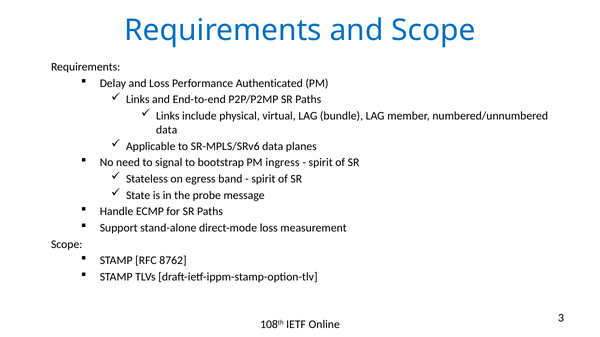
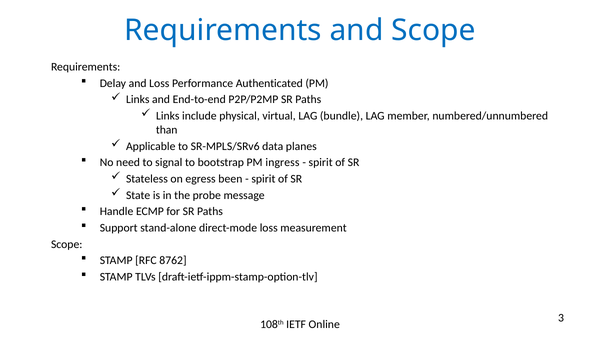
data at (167, 130): data -> than
band: band -> been
